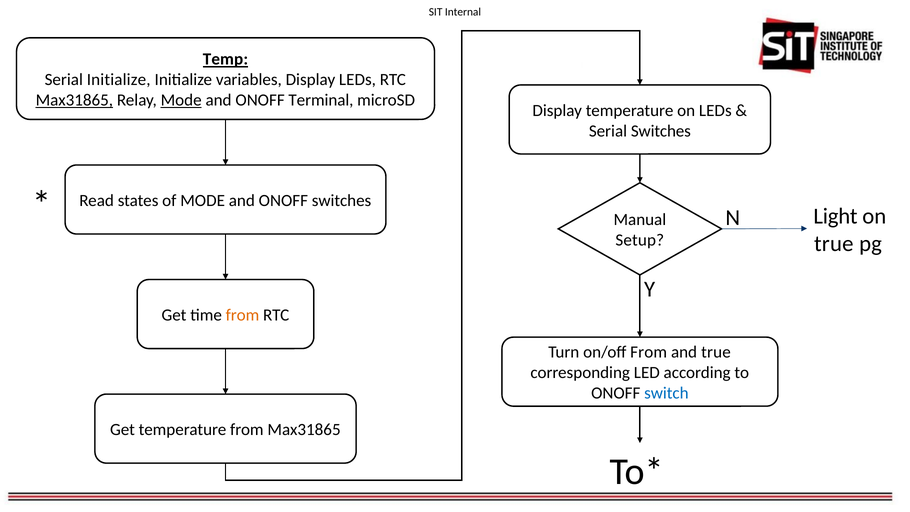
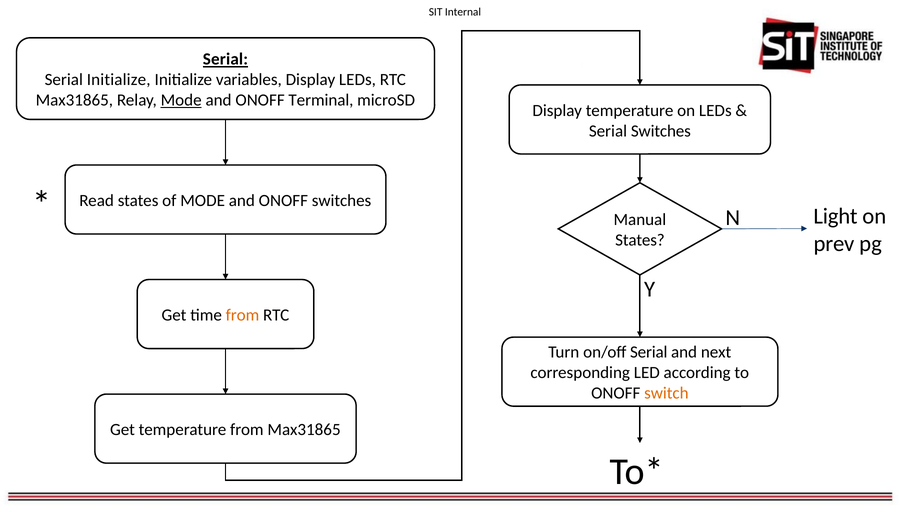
Temp at (225, 59): Temp -> Serial
Max31865 at (74, 100) underline: present -> none
Setup at (640, 240): Setup -> States
true at (834, 244): true -> prev
on/off From: From -> Serial
and true: true -> next
switch colour: blue -> orange
